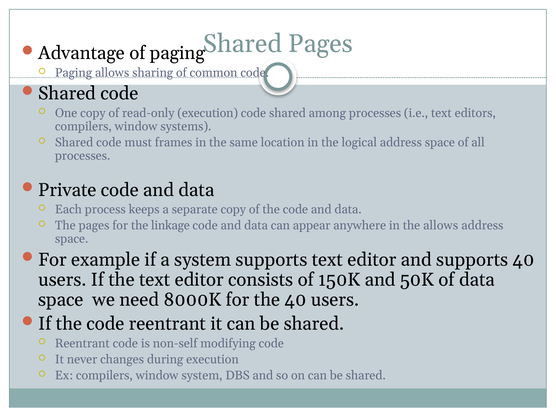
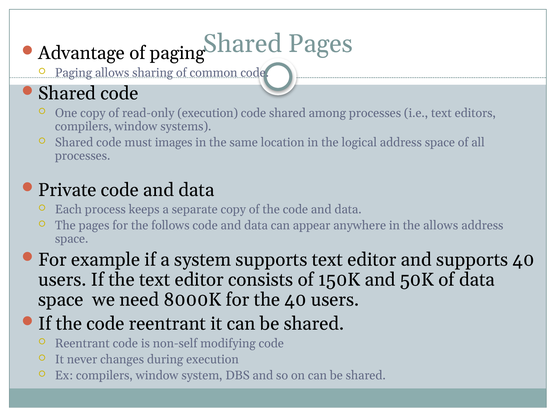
frames: frames -> images
linkage: linkage -> follows
